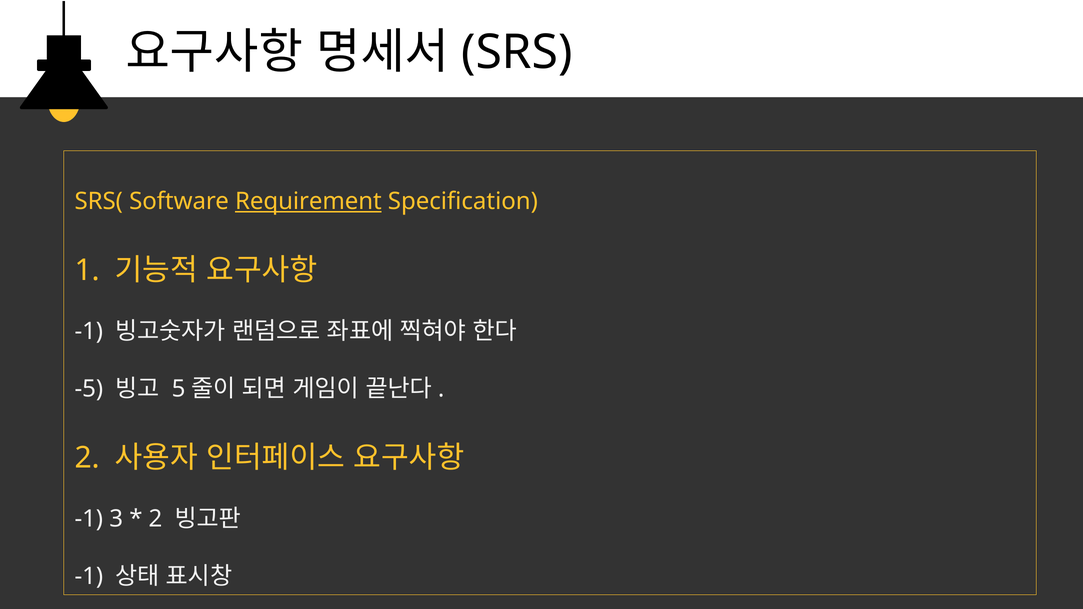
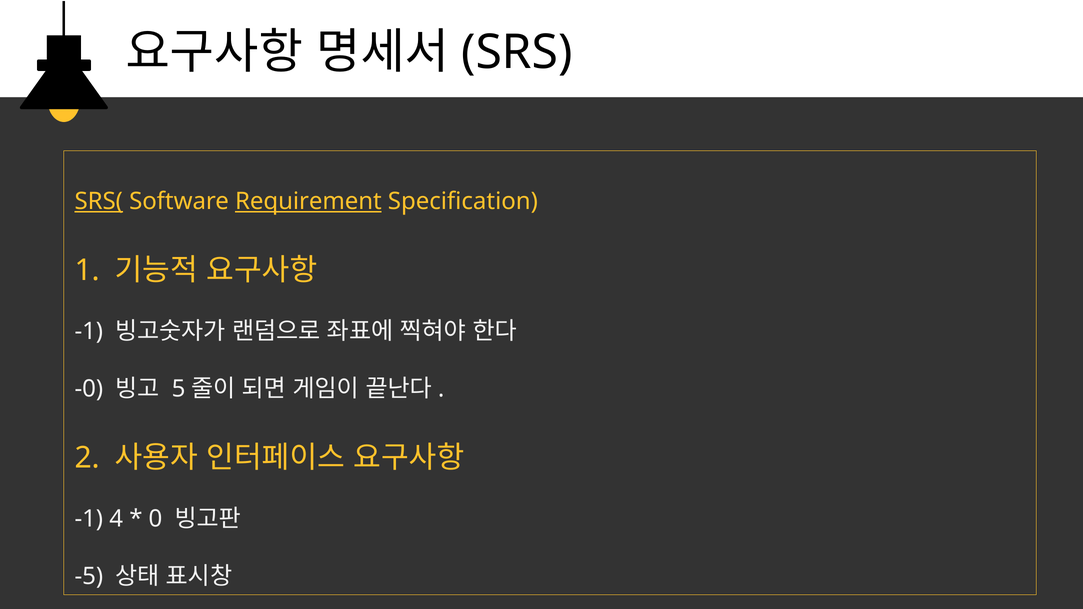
SRS( underline: none -> present
-5: -5 -> -0
3: 3 -> 4
2 at (155, 519): 2 -> 0
-1 at (89, 577): -1 -> -5
